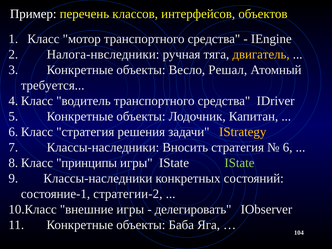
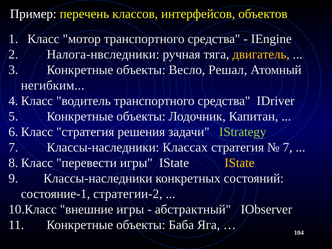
требуется: требуется -> негибким
IStrategy colour: yellow -> light green
Вносить: Вносить -> Классах
6 at (288, 147): 6 -> 7
принципы: принципы -> перевести
IState at (239, 163) colour: light green -> yellow
делегировать: делегировать -> абстрактный
